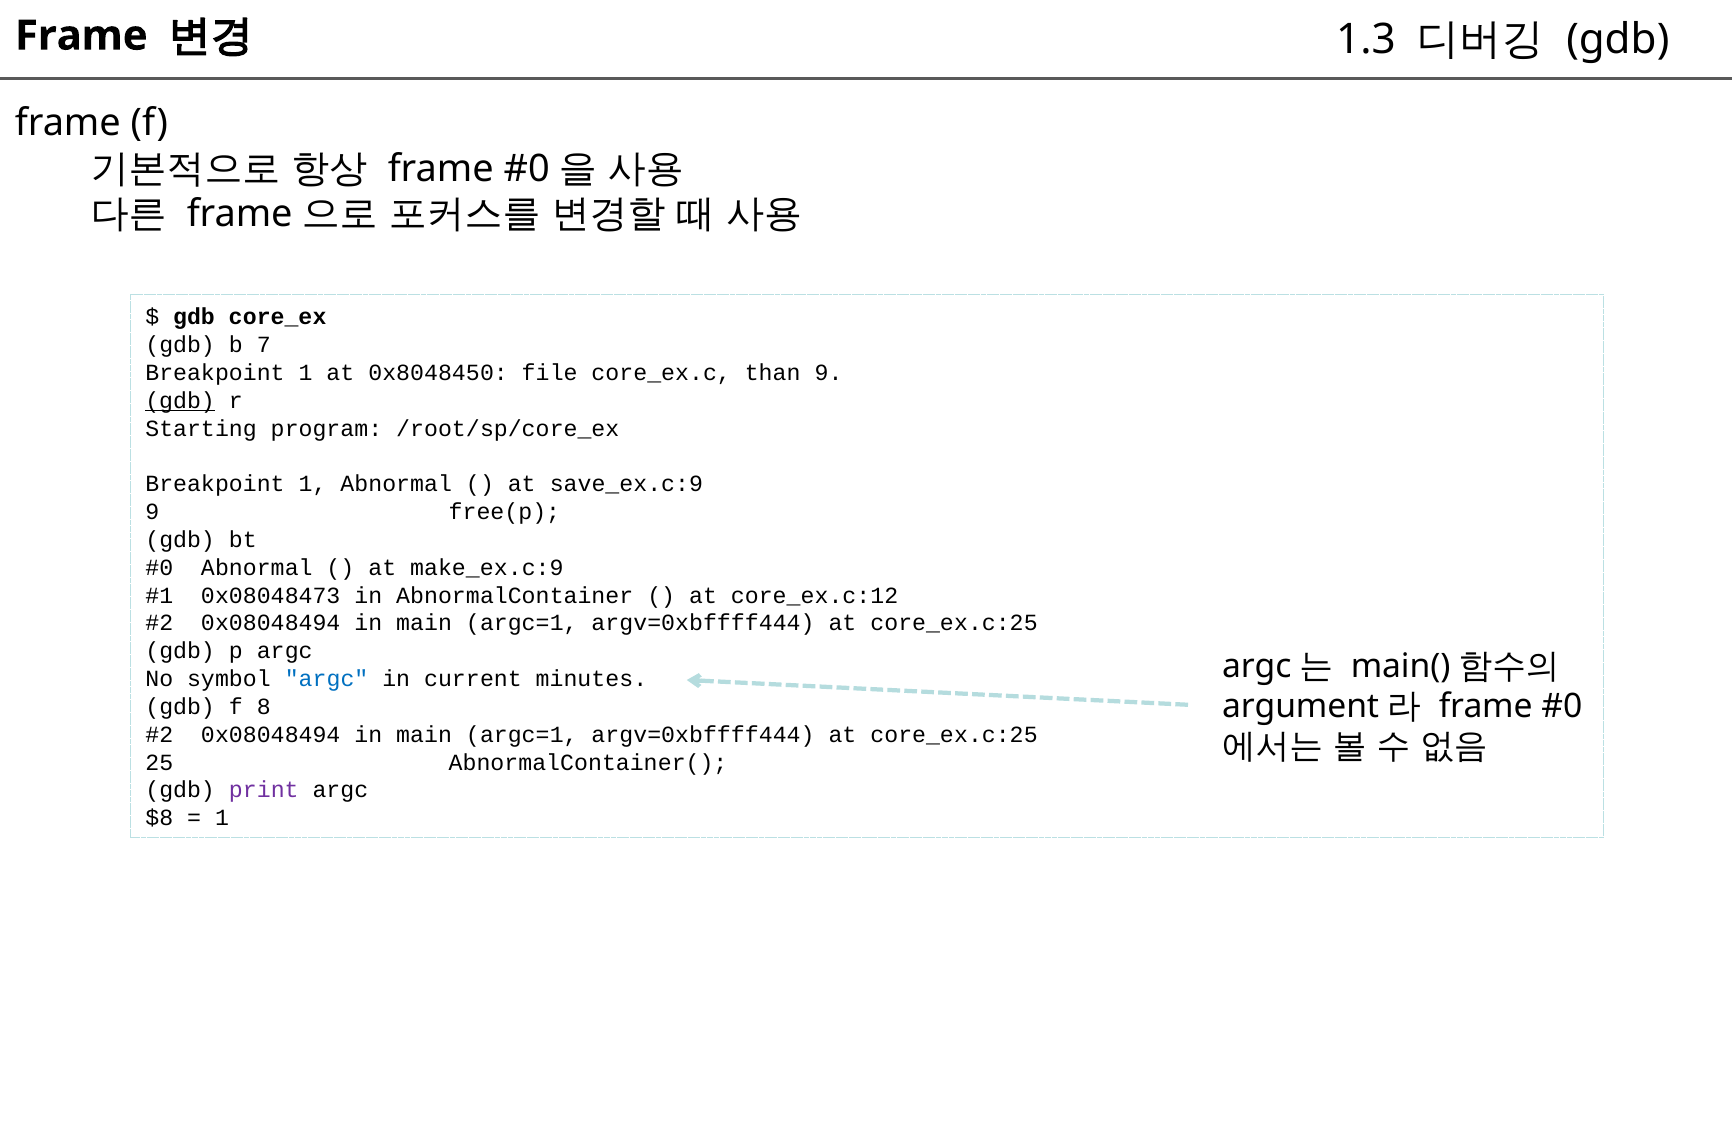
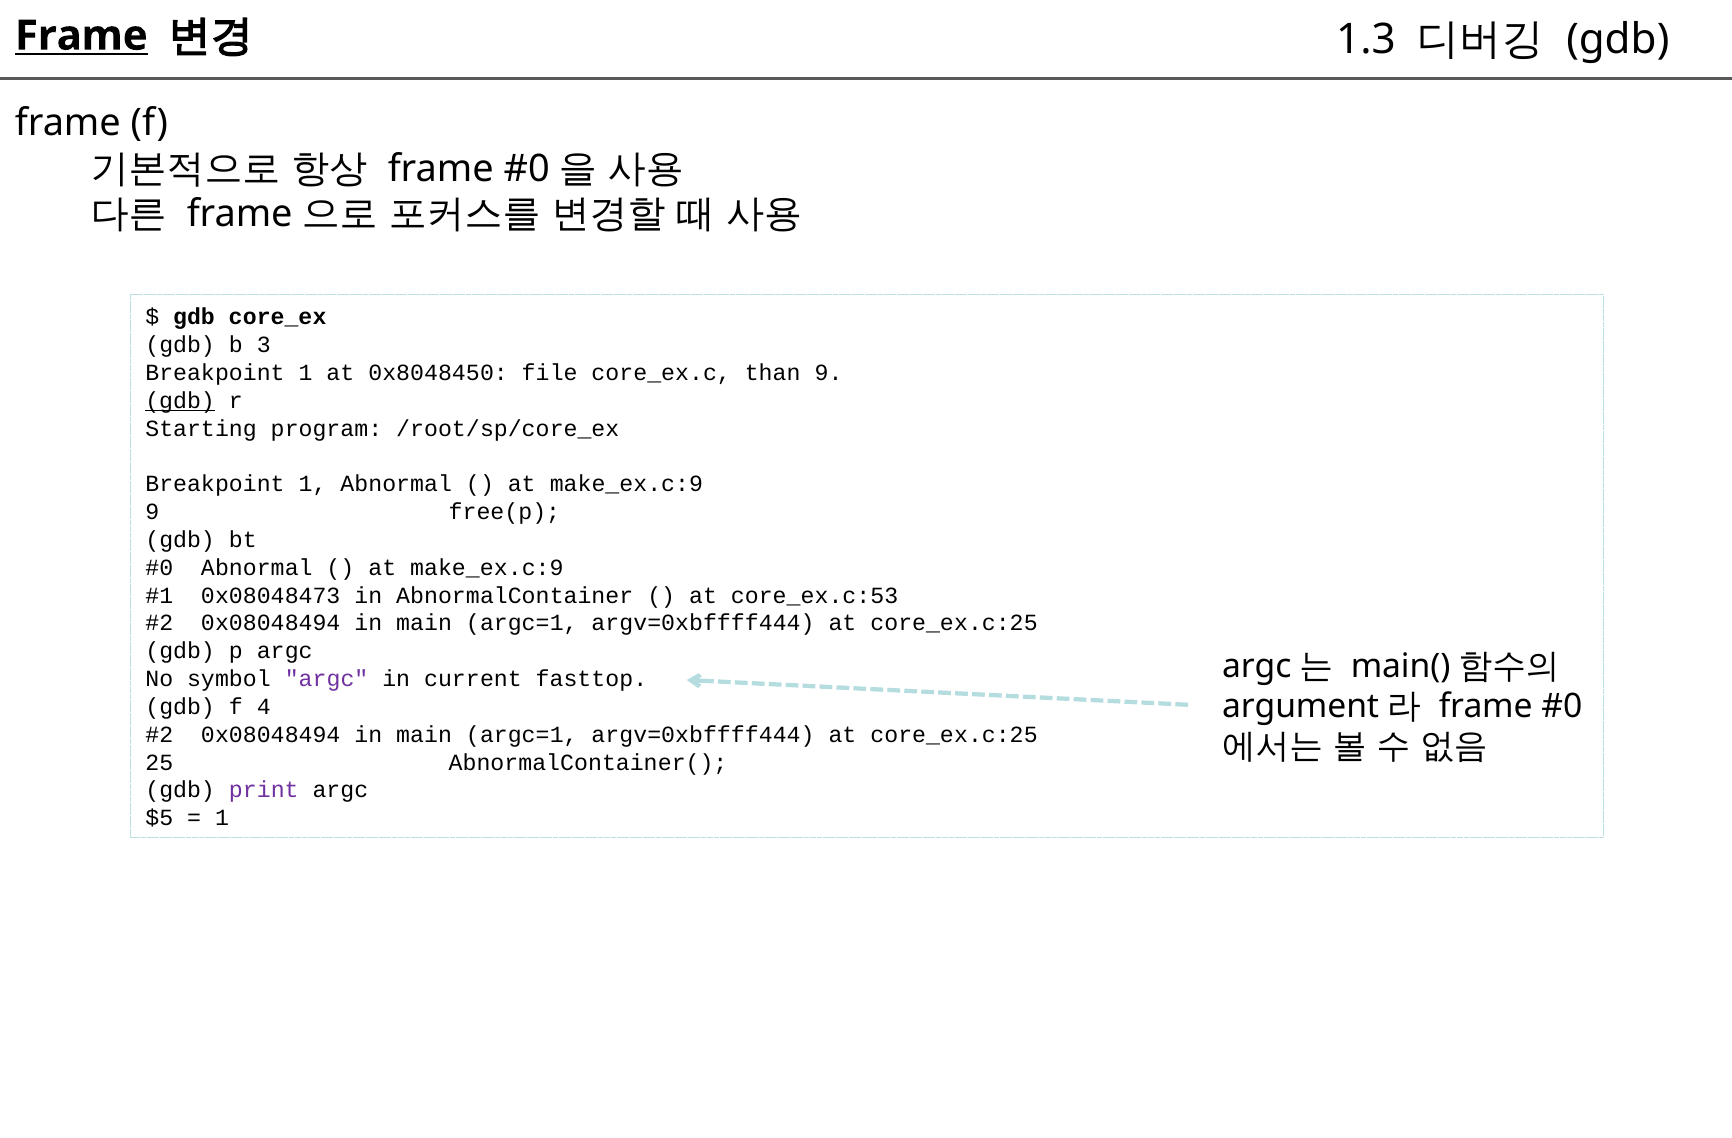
Frame at (81, 36) underline: none -> present
7: 7 -> 3
save_ex.c:9 at (626, 484): save_ex.c:9 -> make_ex.c:9
core_ex.c:12: core_ex.c:12 -> core_ex.c:53
argc at (327, 679) colour: blue -> purple
minutes: minutes -> fasttop
8: 8 -> 4
$8: $8 -> $5
